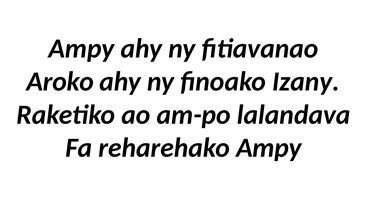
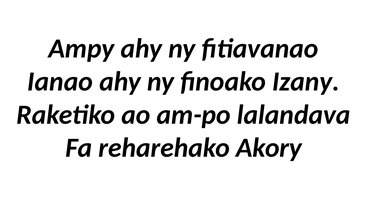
Aroko: Aroko -> Ianao
reharehako Ampy: Ampy -> Akory
